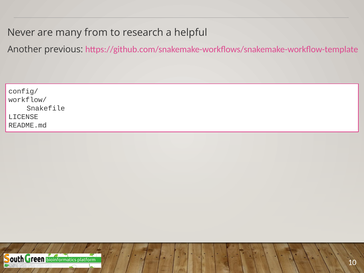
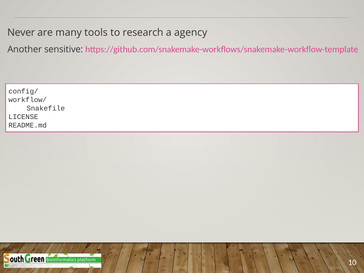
from: from -> tools
helpful: helpful -> agency
previous: previous -> sensitive
